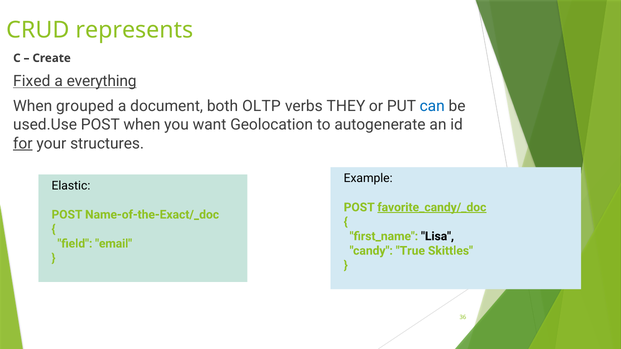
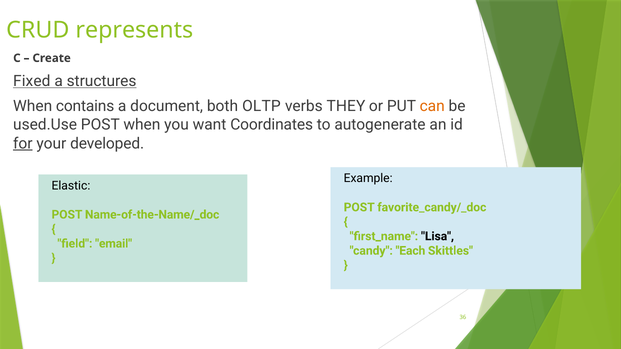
everything: everything -> structures
grouped: grouped -> contains
can colour: blue -> orange
Geolocation: Geolocation -> Coordinates
structures: structures -> developed
favorite_candy/_doc underline: present -> none
Name-of-the-Exact/_doc: Name-of-the-Exact/_doc -> Name-of-the-Name/_doc
True: True -> Each
